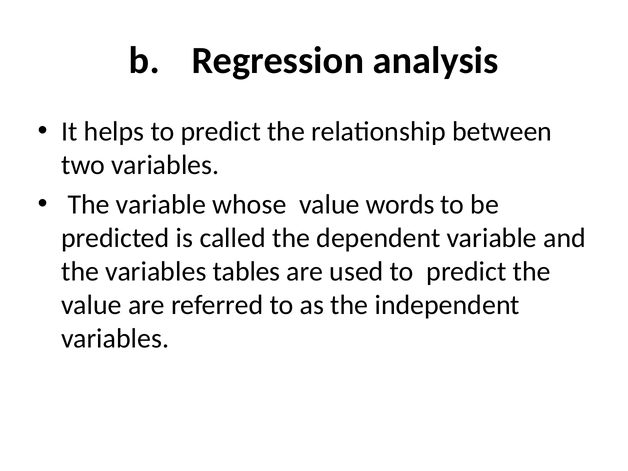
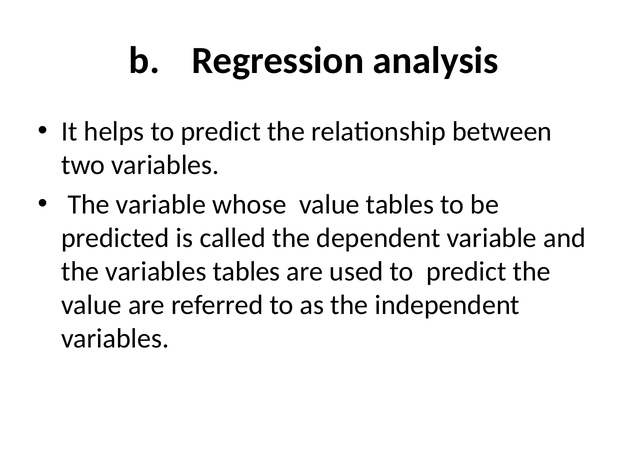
value words: words -> tables
